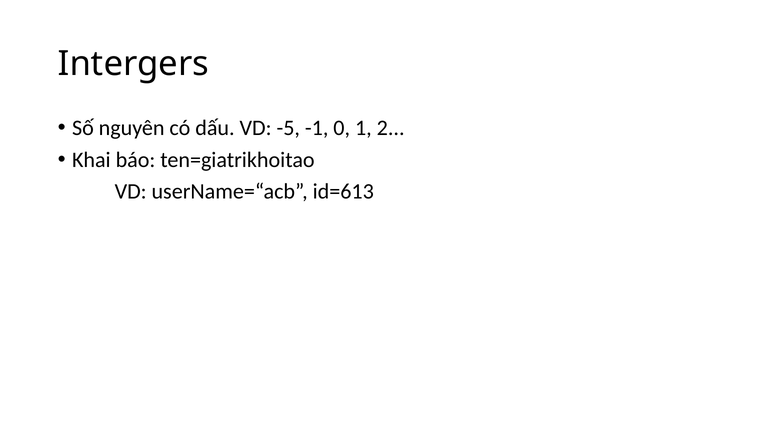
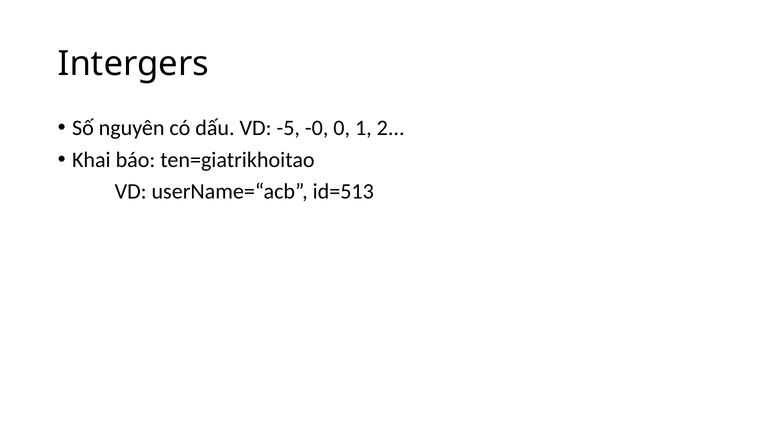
-1: -1 -> -0
id=613: id=613 -> id=513
